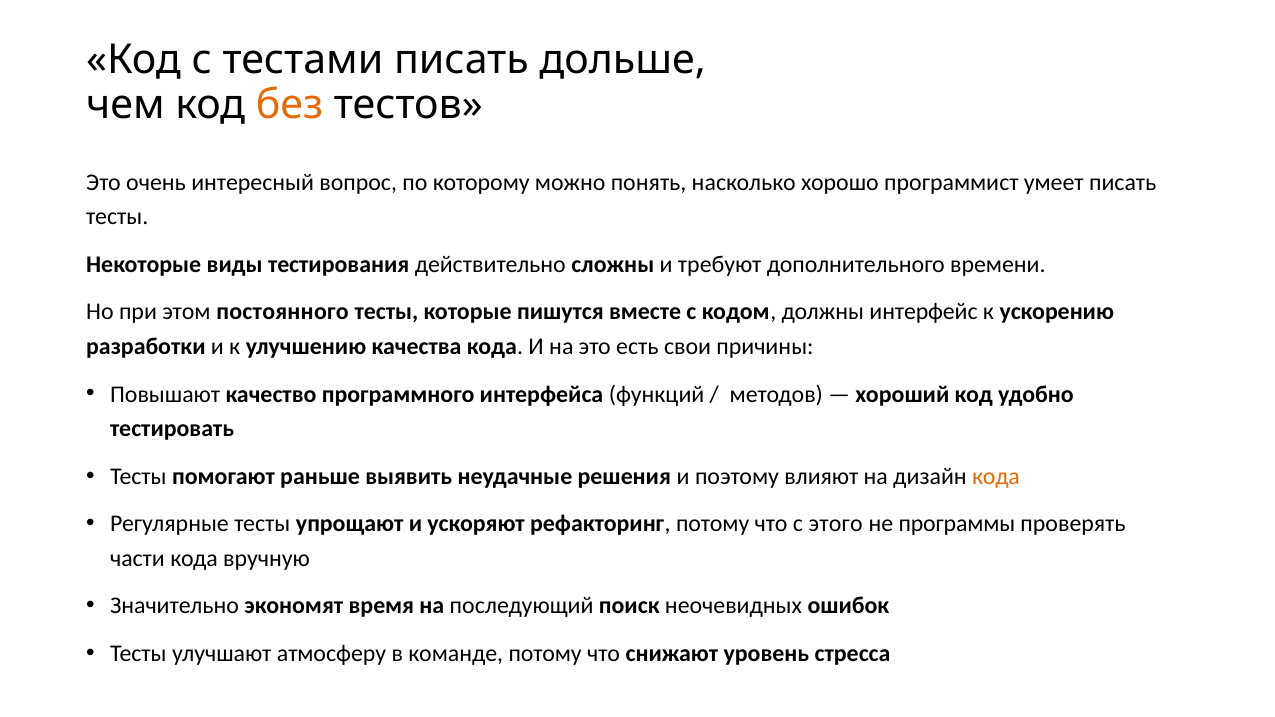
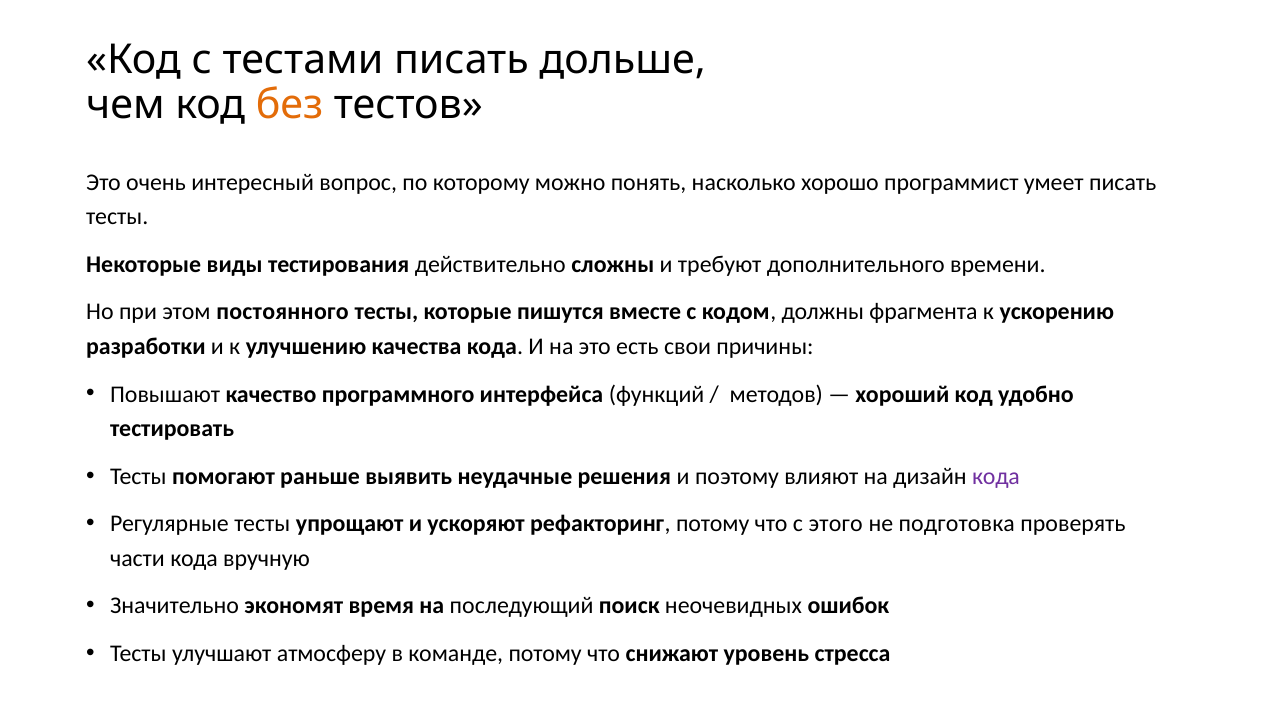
интерфейс: интерфейс -> фрагмента
кода at (996, 476) colour: orange -> purple
программы: программы -> подготовка
